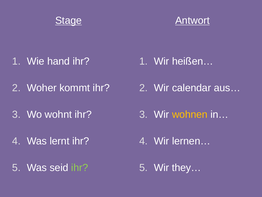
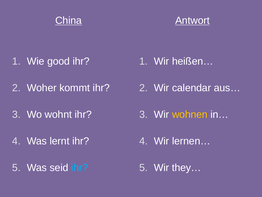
Stage: Stage -> China
hand: hand -> good
ihr at (80, 167) colour: light green -> light blue
